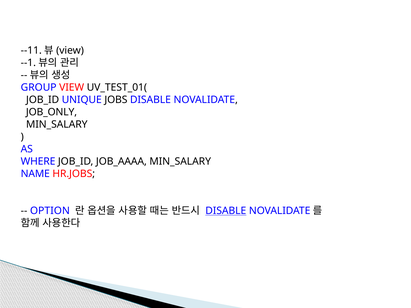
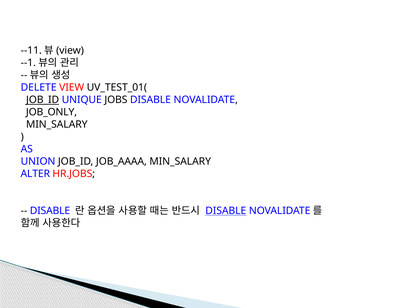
GROUP: GROUP -> DELETE
JOB_ID at (43, 100) underline: none -> present
WHERE: WHERE -> UNION
NAME: NAME -> ALTER
OPTION at (50, 211): OPTION -> DISABLE
